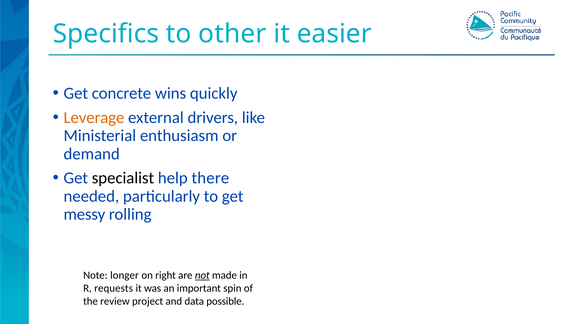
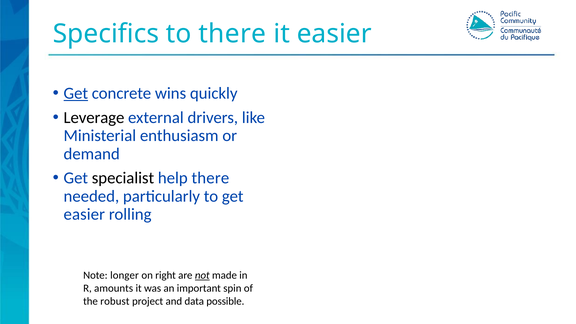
to other: other -> there
Get at (76, 93) underline: none -> present
Leverage colour: orange -> black
messy at (84, 214): messy -> easier
requests: requests -> amounts
review: review -> robust
